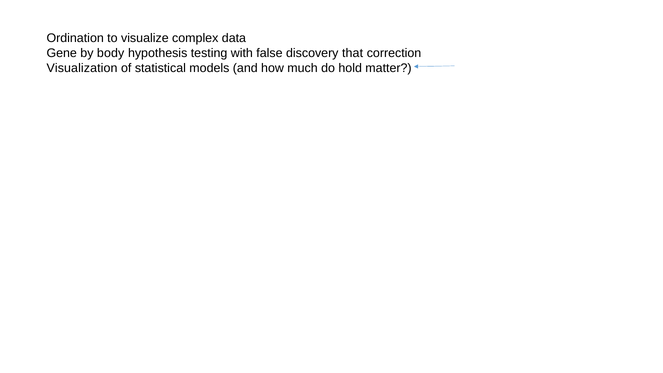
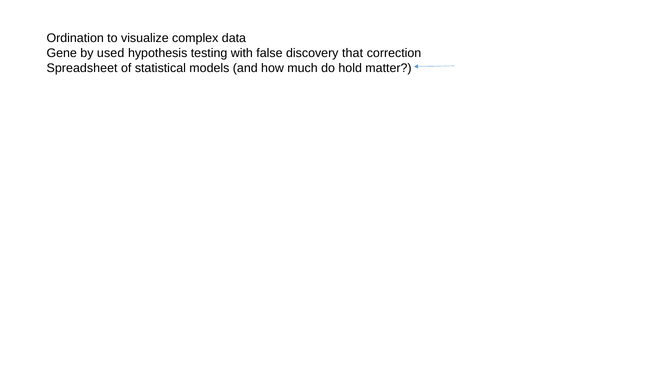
body: body -> used
Visualization: Visualization -> Spreadsheet
